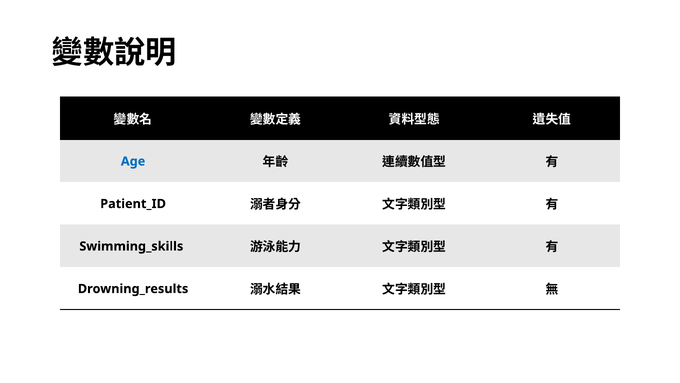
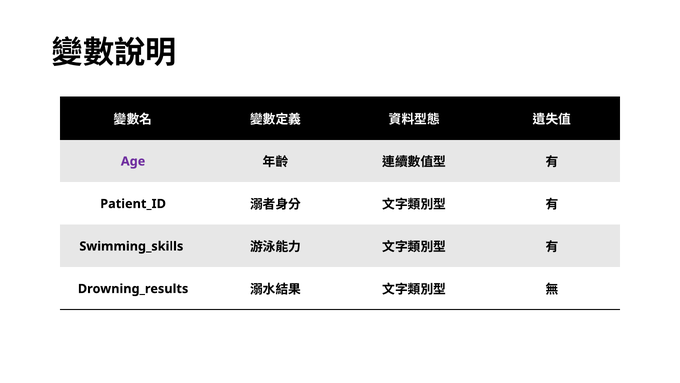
Age colour: blue -> purple
